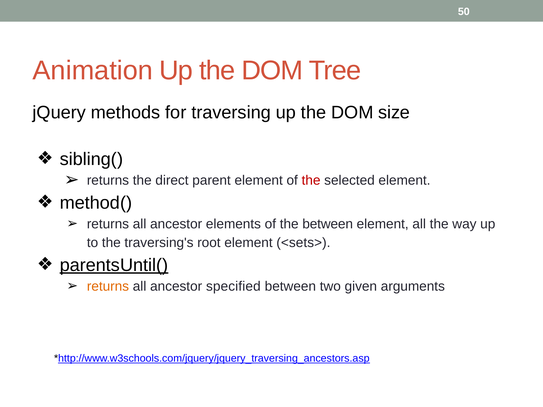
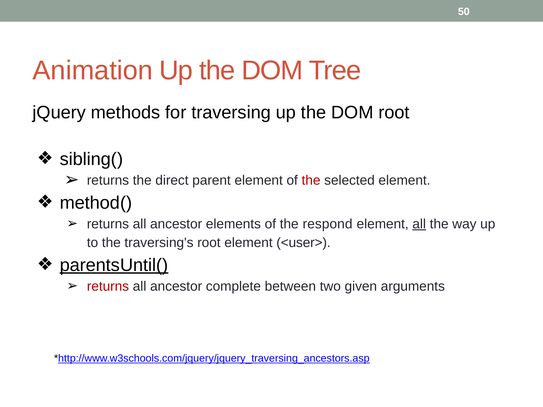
DOM size: size -> root
the between: between -> respond
all at (419, 224) underline: none -> present
<sets>: <sets> -> <user>
returns at (108, 287) colour: orange -> red
specified: specified -> complete
